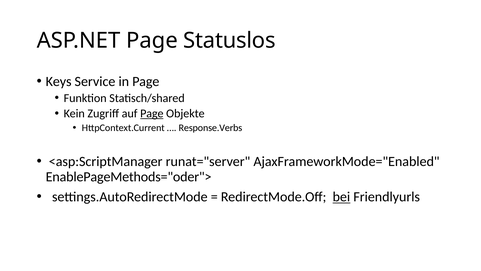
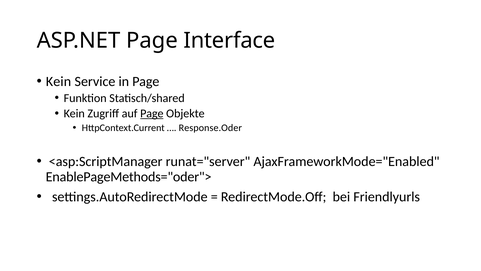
Statuslos: Statuslos -> Interface
Keys at (59, 81): Keys -> Kein
Response.Verbs: Response.Verbs -> Response.Oder
bei underline: present -> none
